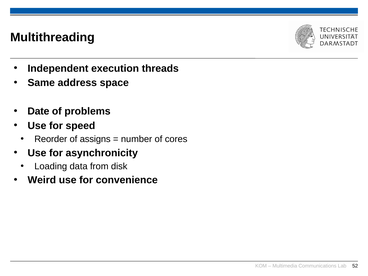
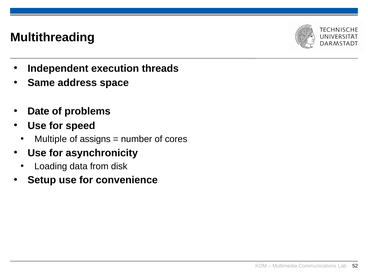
Reorder: Reorder -> Multiple
Weird: Weird -> Setup
